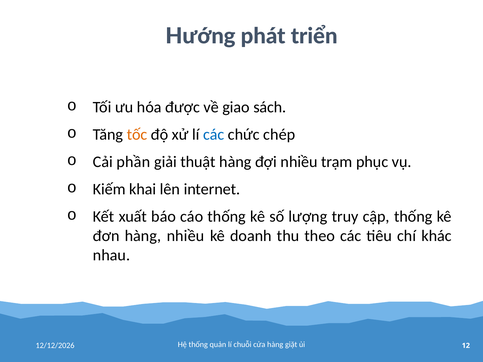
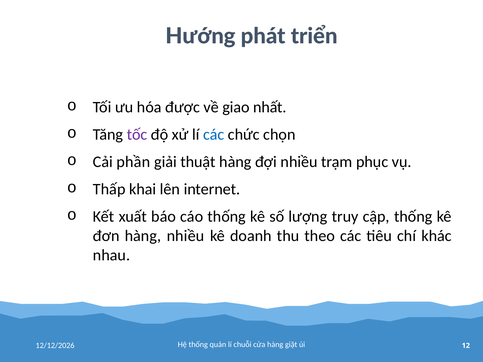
sách: sách -> nhất
tốc colour: orange -> purple
chép: chép -> chọn
Kiếm: Kiếm -> Thấp
